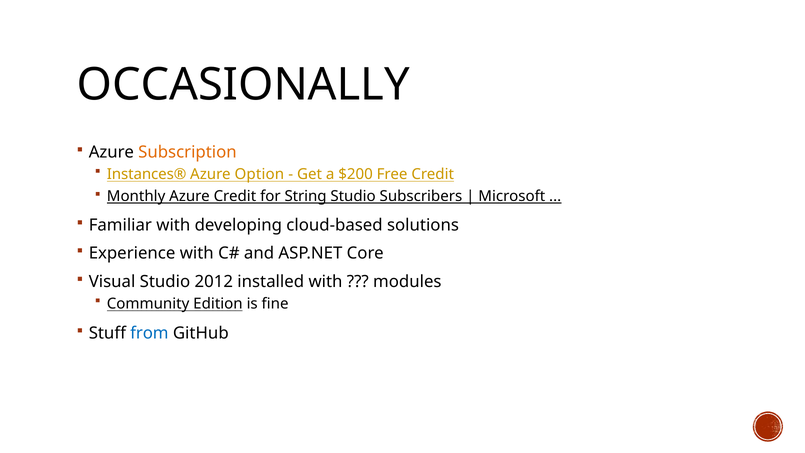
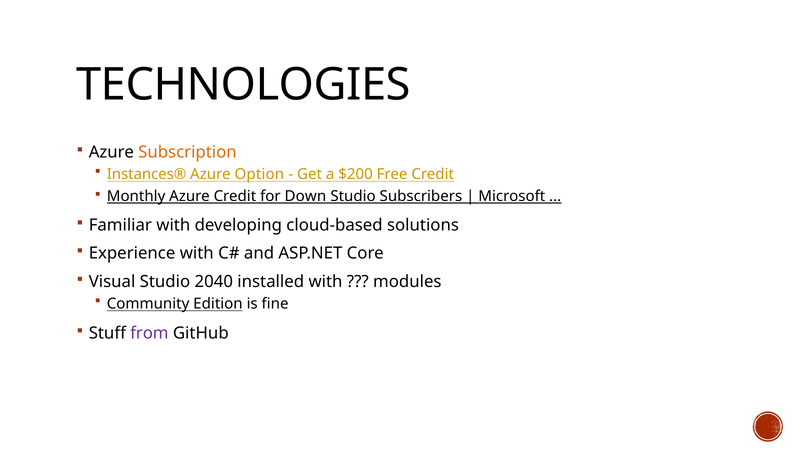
OCCASIONALLY: OCCASIONALLY -> TECHNOLOGIES
String: String -> Down
2012: 2012 -> 2040
from colour: blue -> purple
